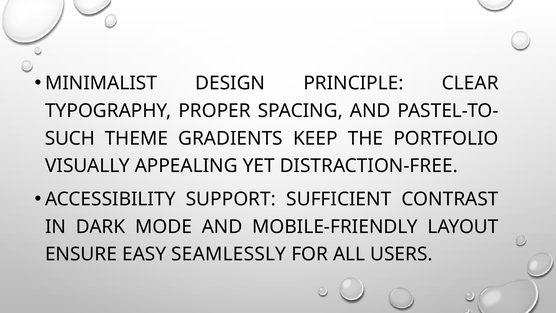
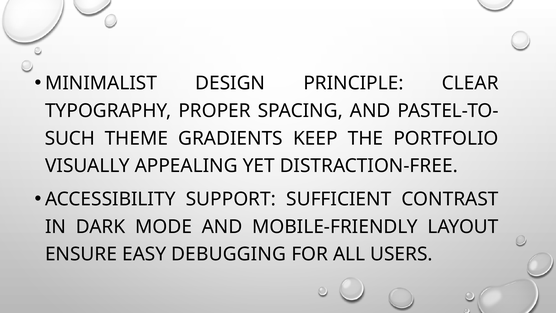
SEAMLESSLY: SEAMLESSLY -> DEBUGGING
